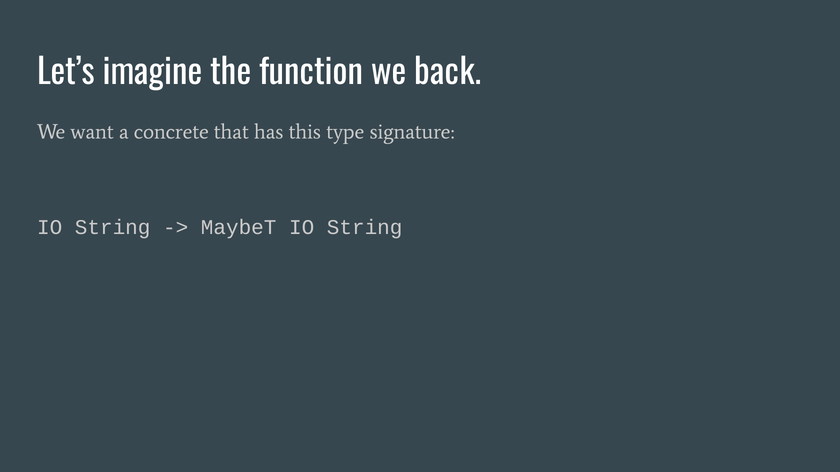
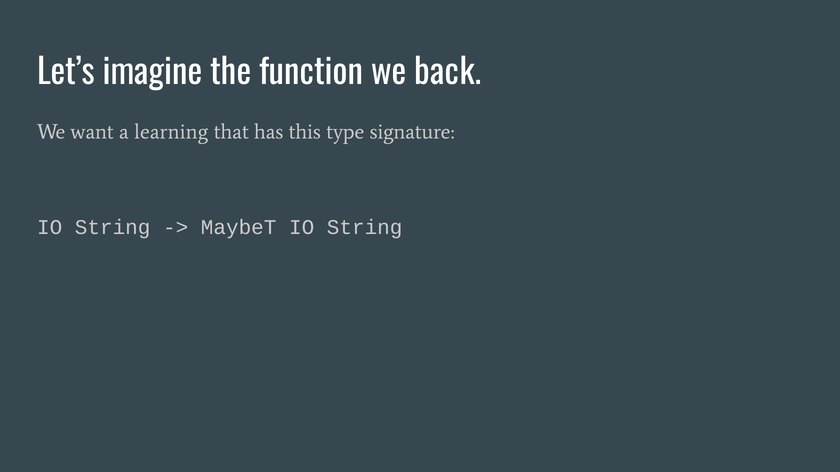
concrete: concrete -> learning
